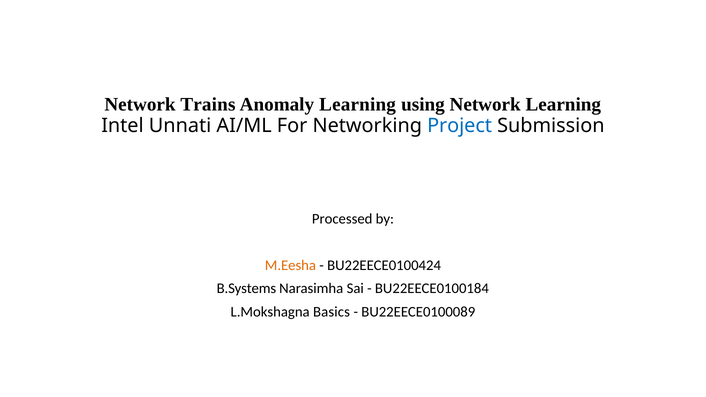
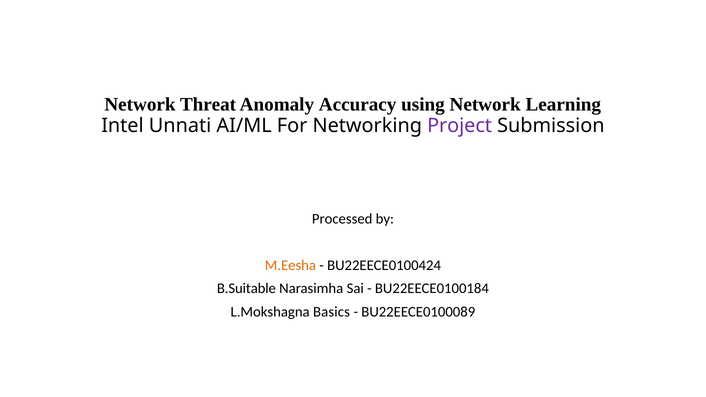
Trains: Trains -> Threat
Anomaly Learning: Learning -> Accuracy
Project colour: blue -> purple
B.Systems: B.Systems -> B.Suitable
